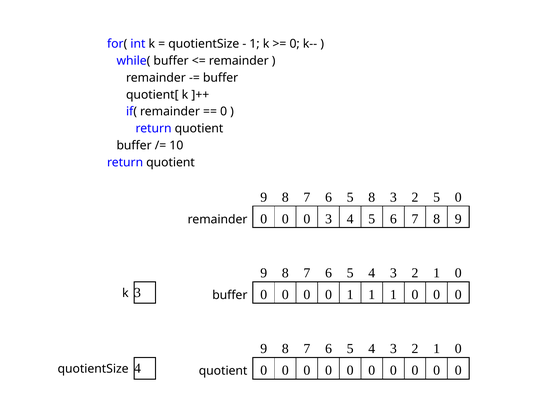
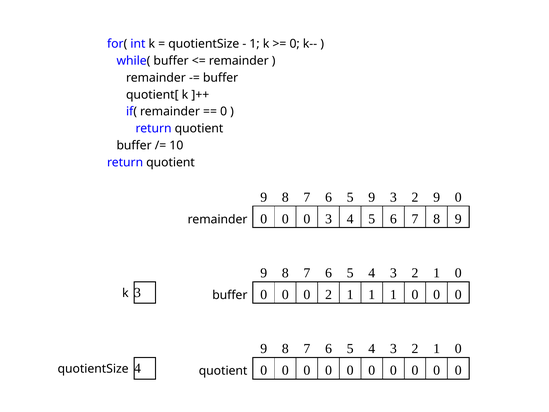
5 8: 8 -> 9
2 5: 5 -> 9
0 at (329, 294): 0 -> 2
